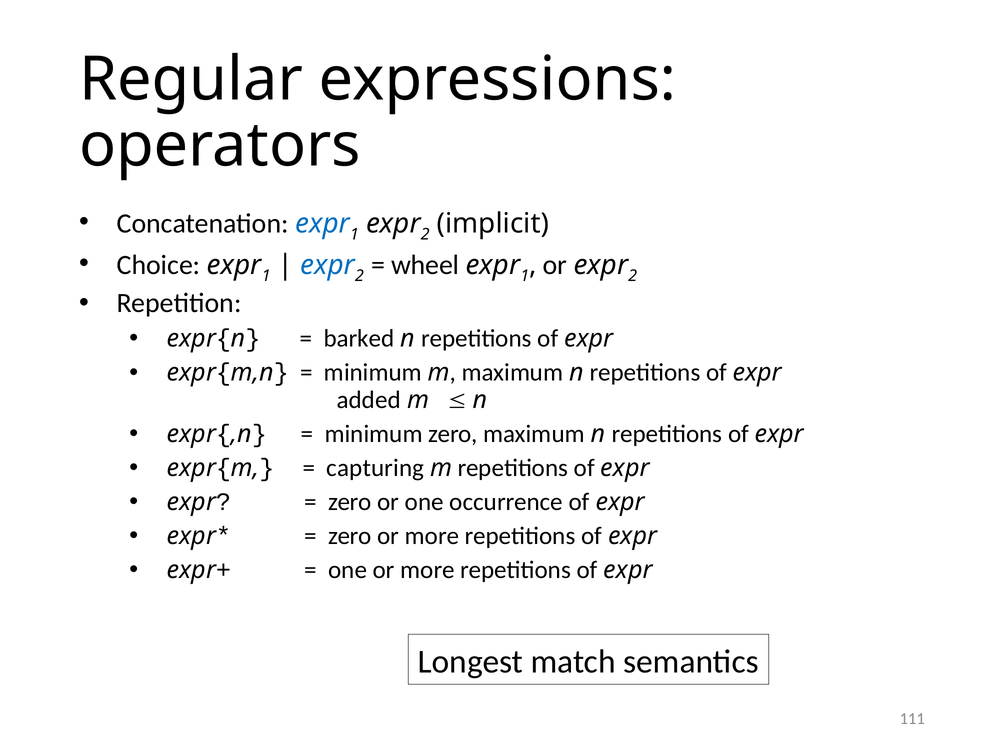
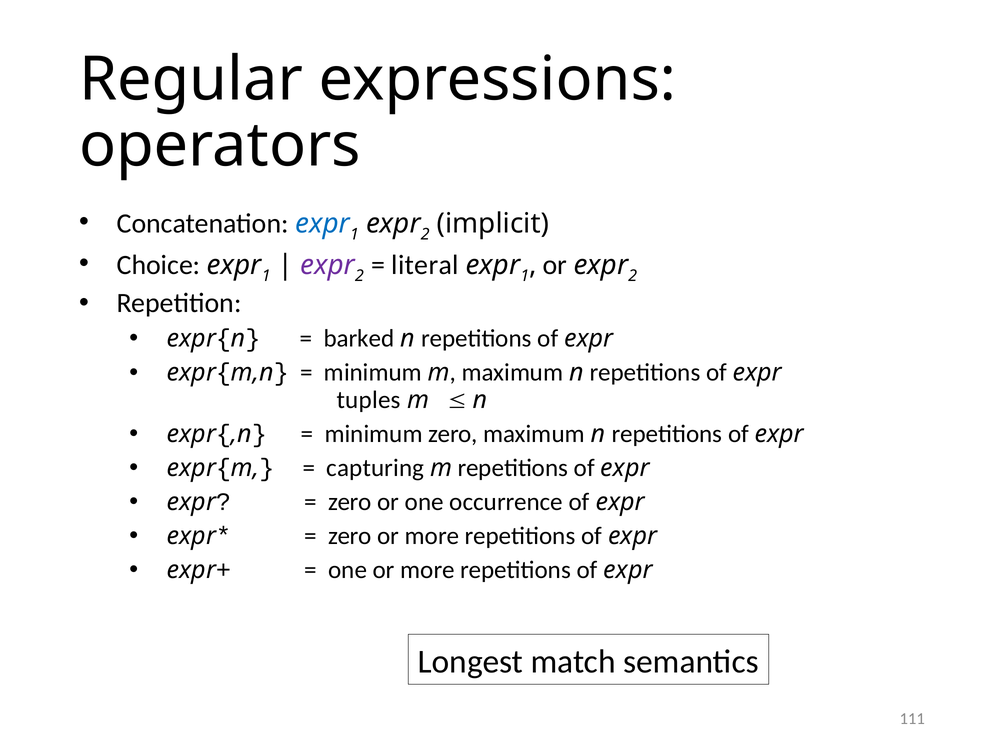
expr at (328, 265) colour: blue -> purple
wheel: wheel -> literal
added: added -> tuples
